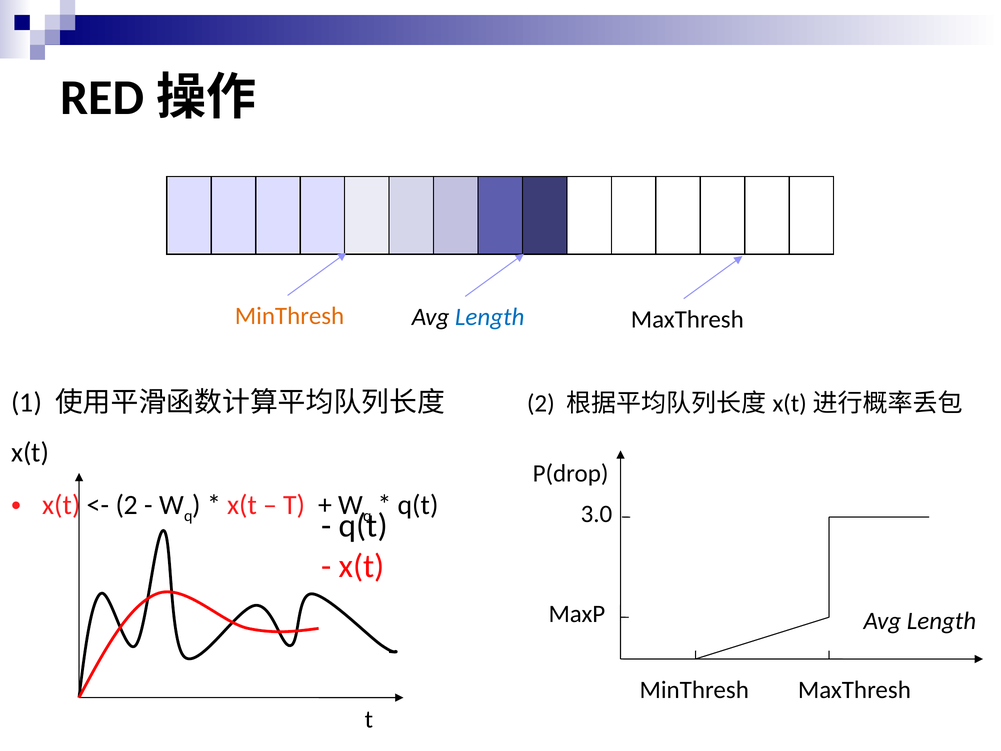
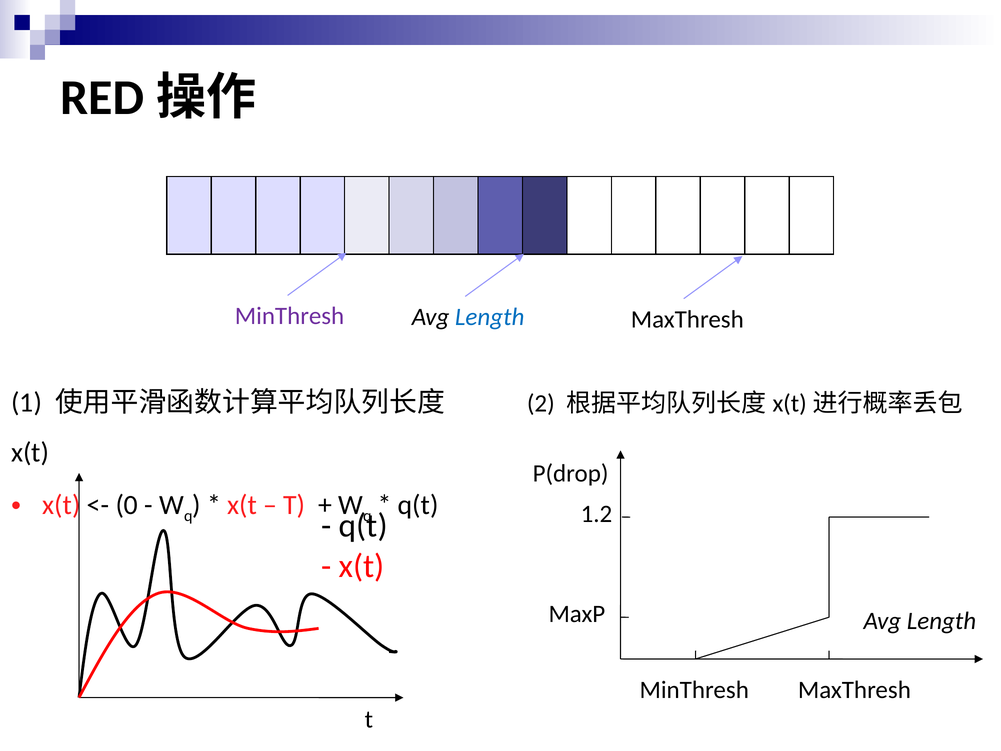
MinThresh at (290, 316) colour: orange -> purple
2 at (127, 505): 2 -> 0
3.0: 3.0 -> 1.2
